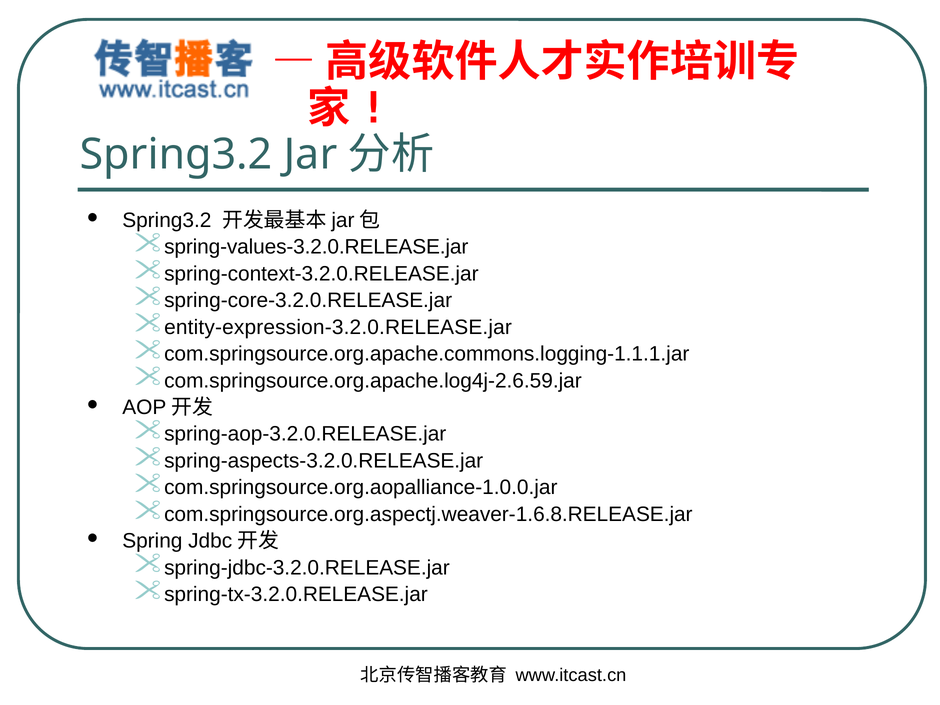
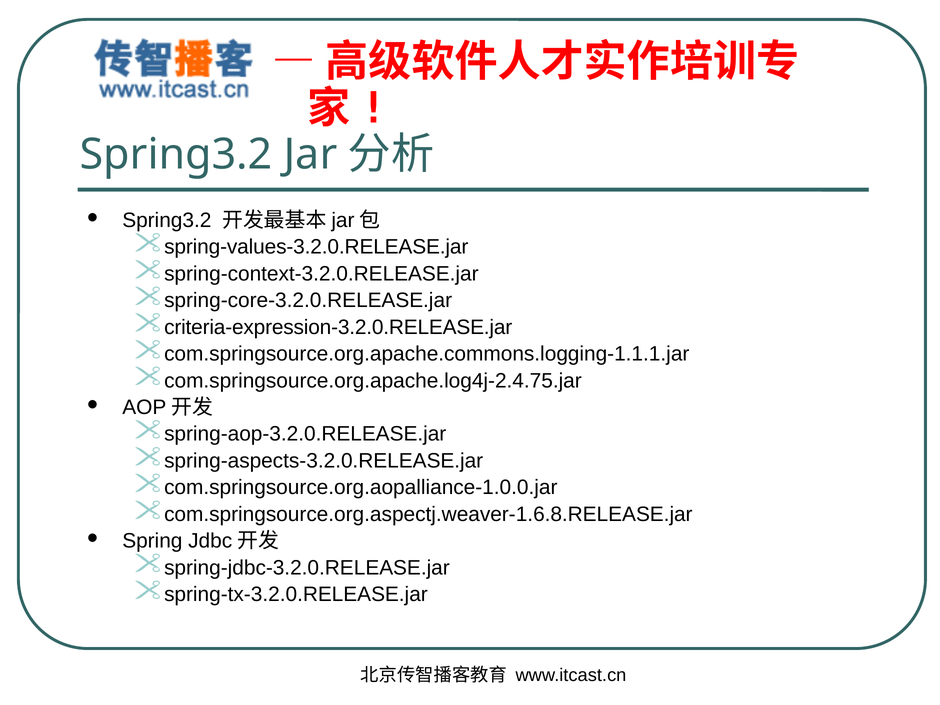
entity-expression-3.2.0.RELEASE.jar: entity-expression-3.2.0.RELEASE.jar -> criteria-expression-3.2.0.RELEASE.jar
com.springsource.org.apache.log4j-2.6.59.jar: com.springsource.org.apache.log4j-2.6.59.jar -> com.springsource.org.apache.log4j-2.4.75.jar
